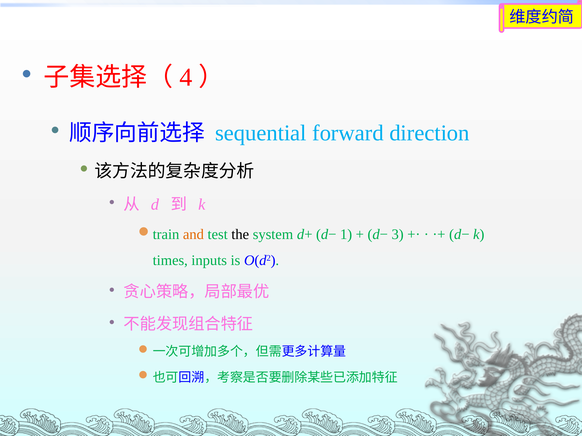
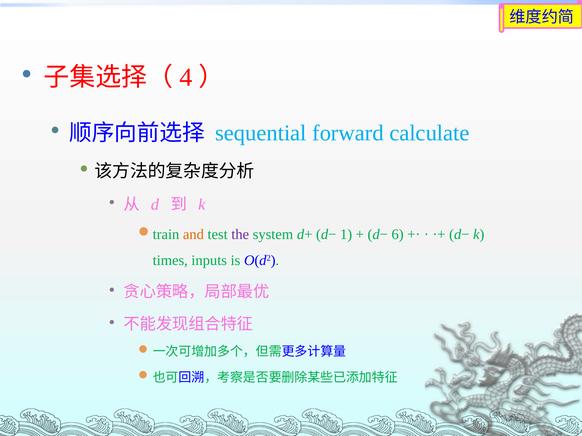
direction: direction -> calculate
the colour: black -> purple
3: 3 -> 6
